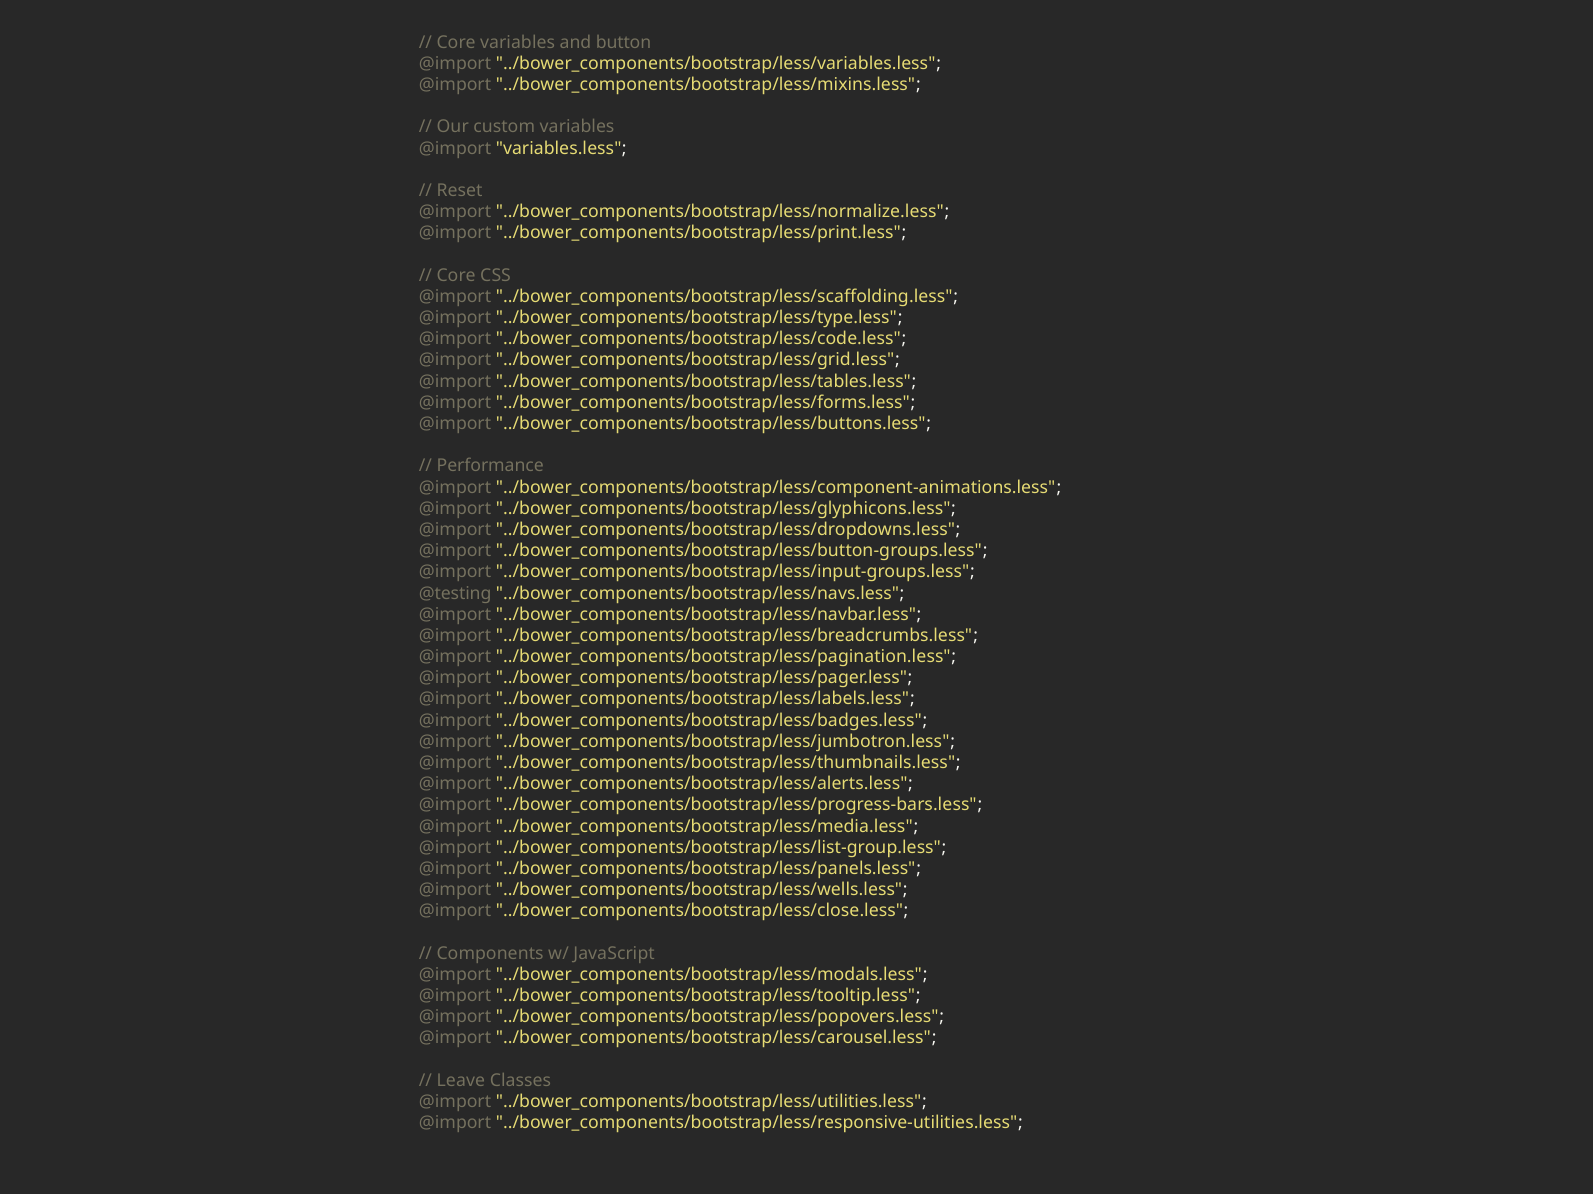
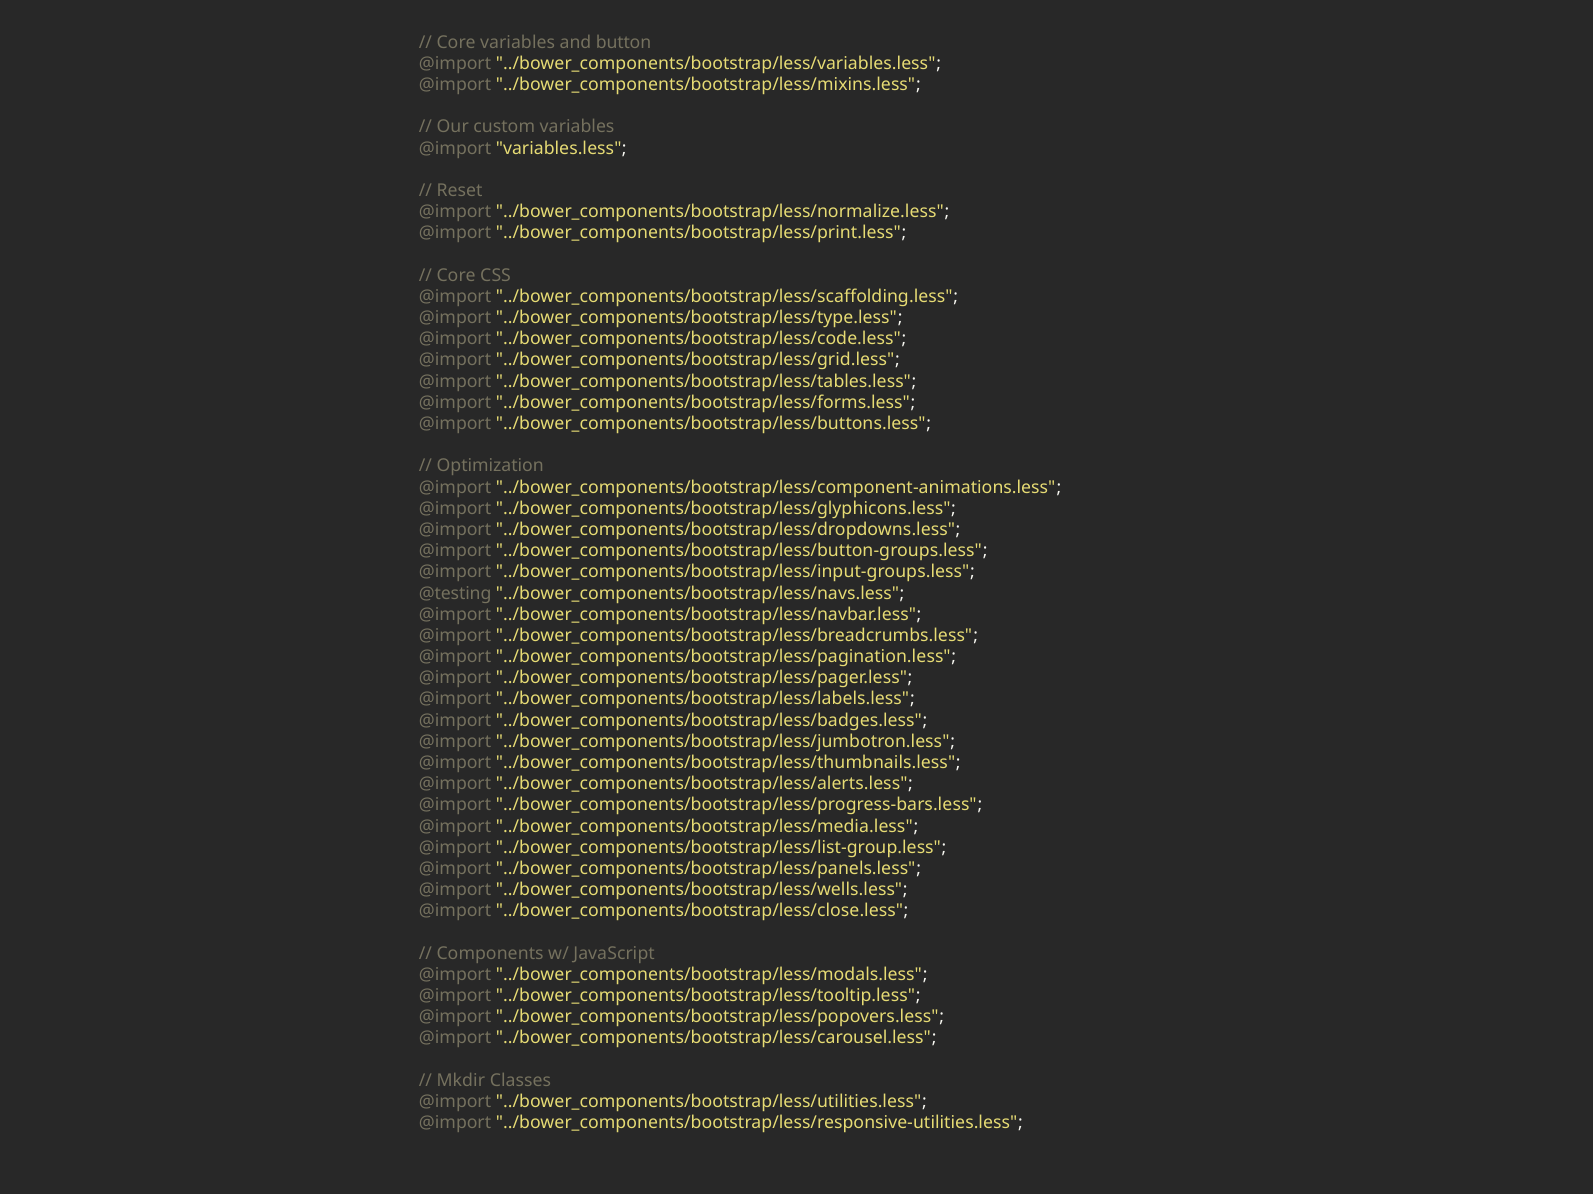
Performance: Performance -> Optimization
Leave: Leave -> Mkdir
